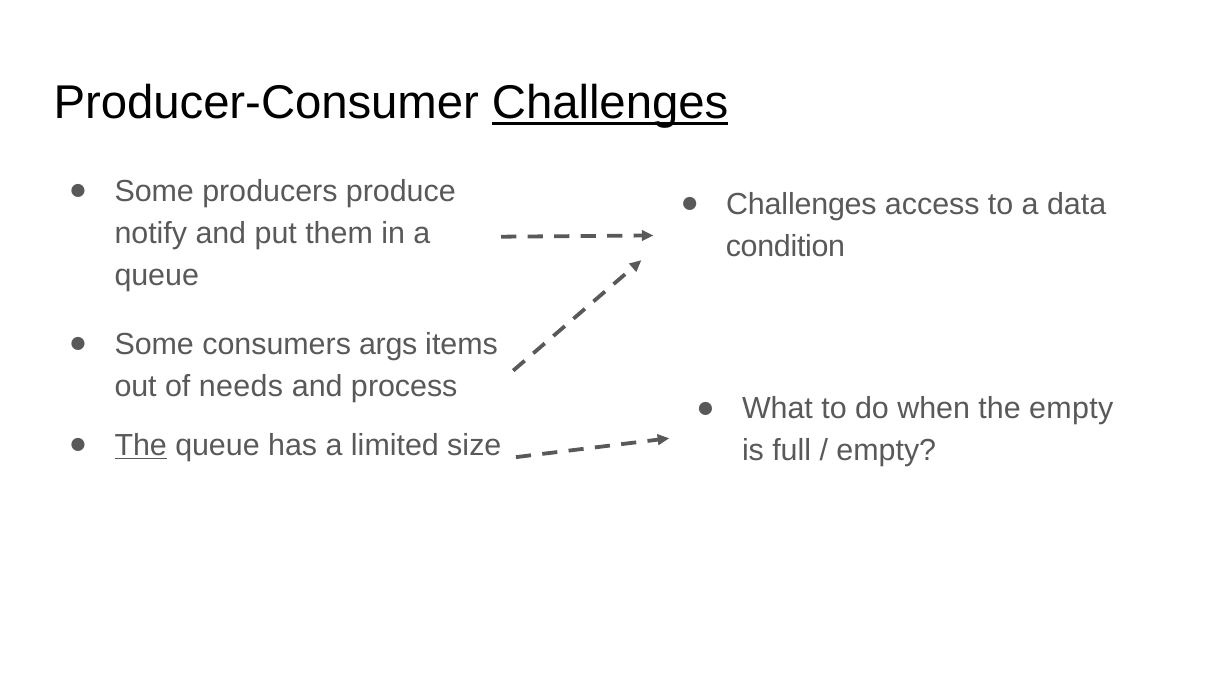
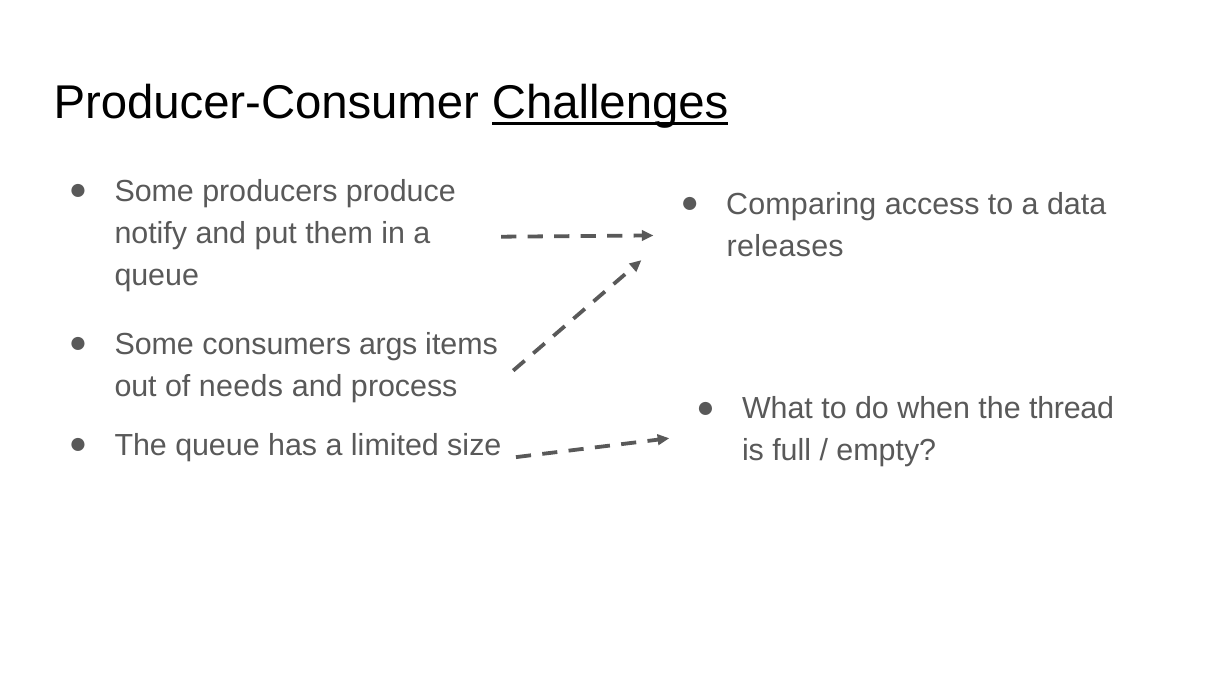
Challenges at (801, 204): Challenges -> Comparing
condition: condition -> releases
the empty: empty -> thread
The at (141, 445) underline: present -> none
